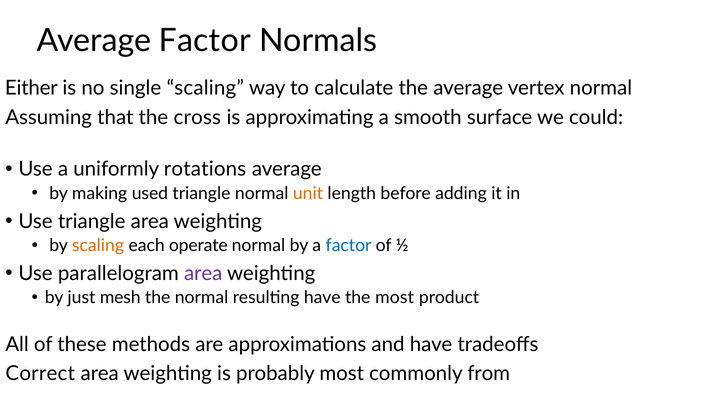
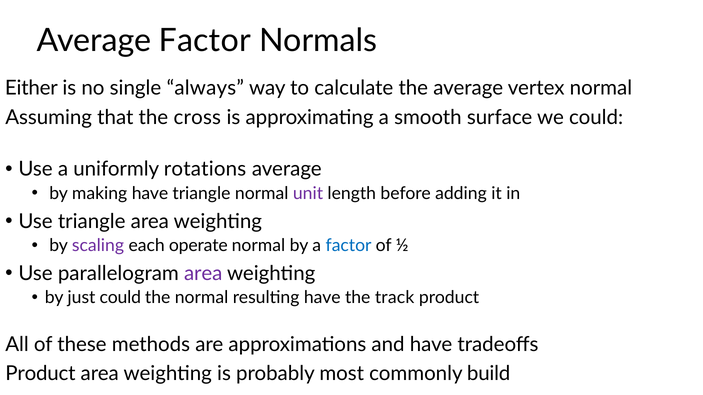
single scaling: scaling -> always
making used: used -> have
unit colour: orange -> purple
scaling at (98, 246) colour: orange -> purple
just mesh: mesh -> could
the most: most -> track
Correct at (40, 374): Correct -> Product
from: from -> build
